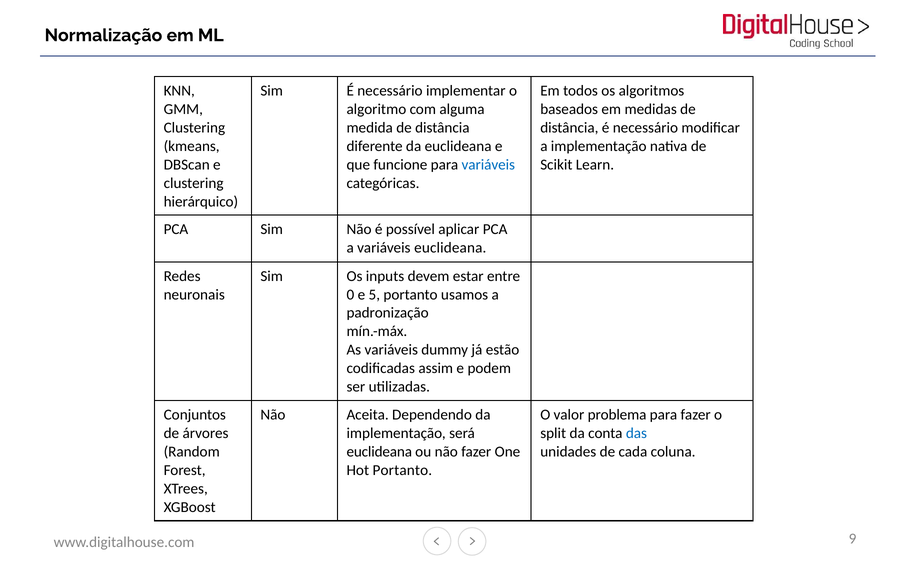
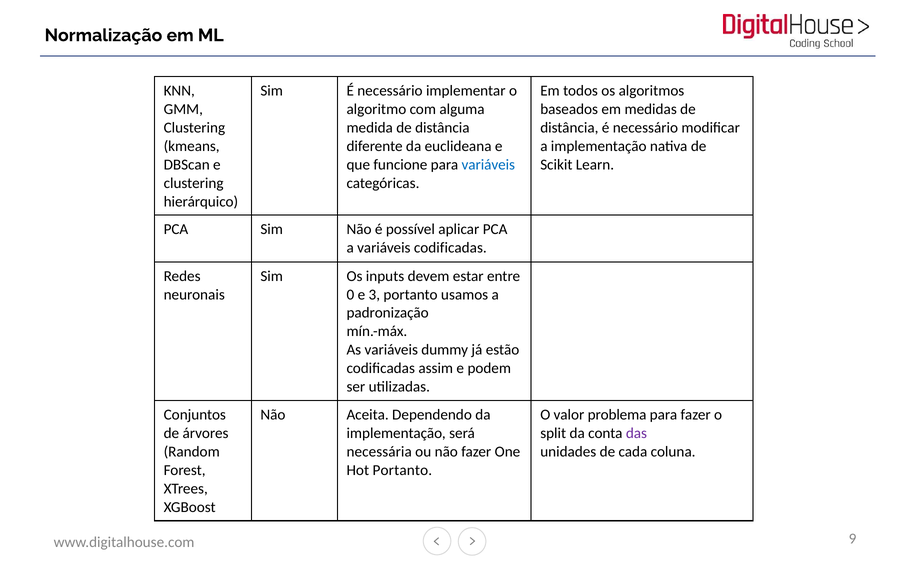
variáveis euclideana: euclideana -> codificadas
5: 5 -> 3
das colour: blue -> purple
euclideana at (379, 452): euclideana -> necessária
